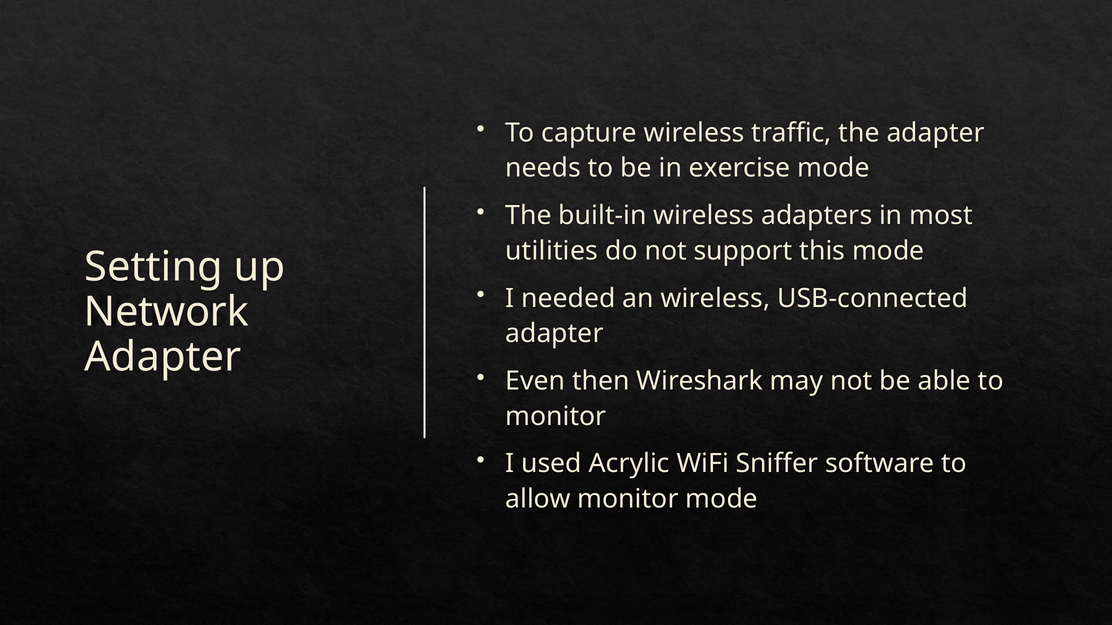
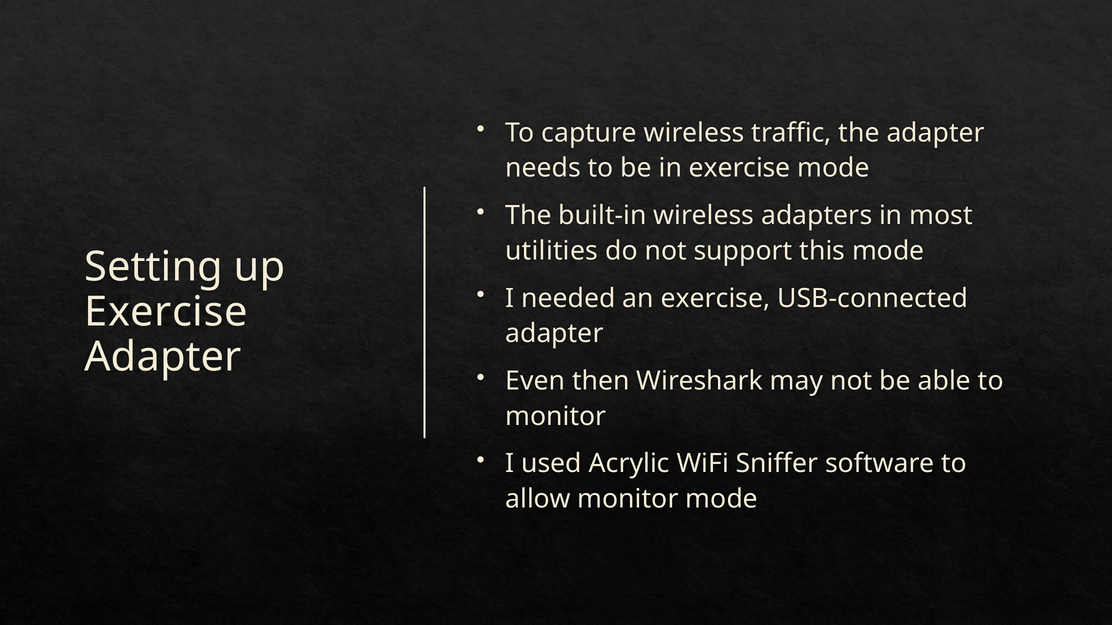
an wireless: wireless -> exercise
Network at (166, 312): Network -> Exercise
